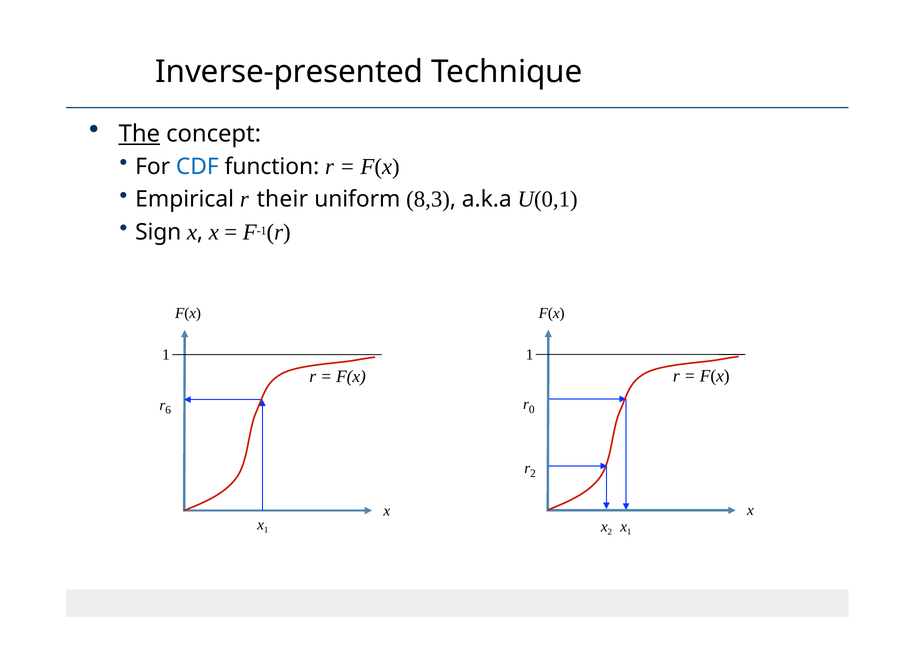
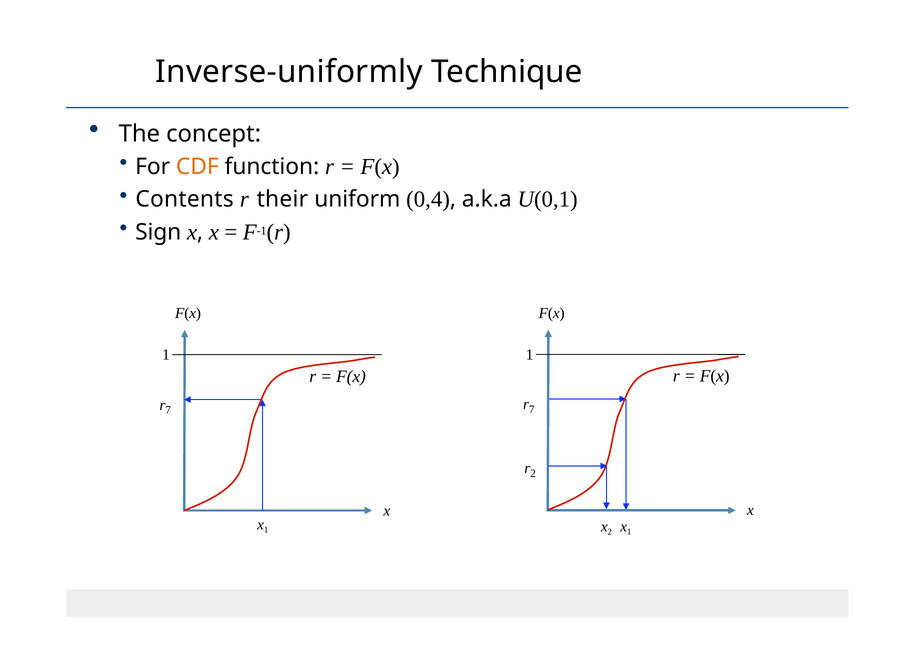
Inverse-presented: Inverse-presented -> Inverse-uniformly
The underline: present -> none
CDF colour: blue -> orange
Empirical: Empirical -> Contents
8,3: 8,3 -> 0,4
0 at (532, 409): 0 -> 7
6 at (168, 410): 6 -> 7
